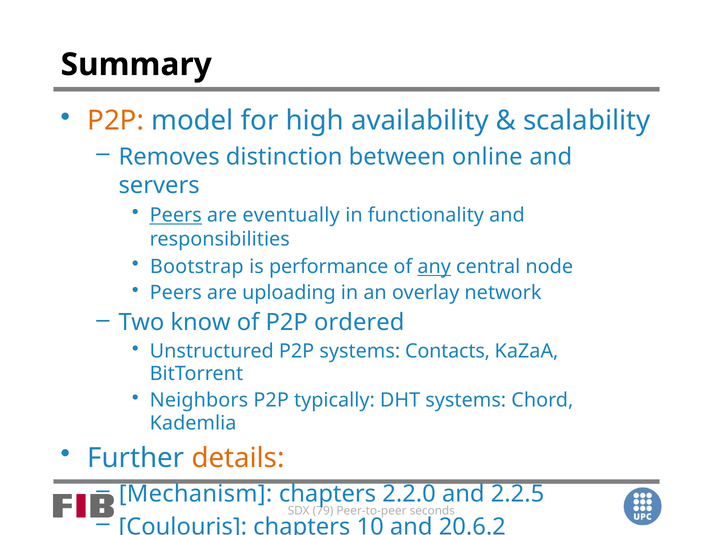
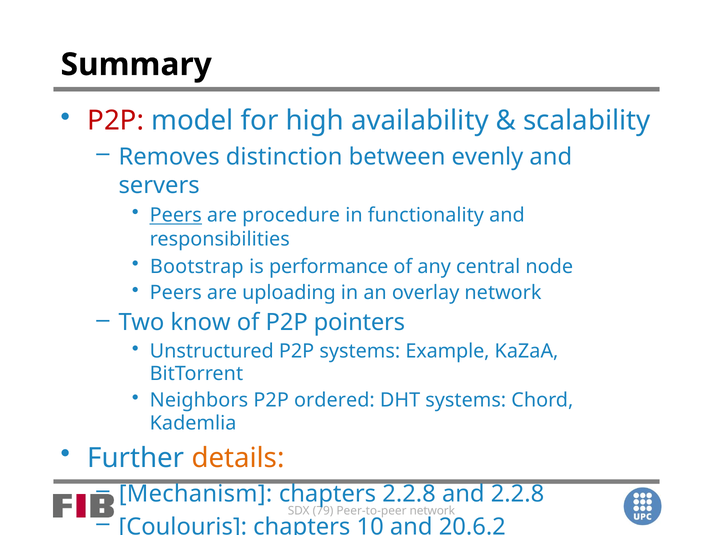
P2P at (116, 121) colour: orange -> red
online: online -> evenly
eventually: eventually -> procedure
any underline: present -> none
ordered: ordered -> pointers
Contacts: Contacts -> Example
typically: typically -> ordered
chapters 2.2.0: 2.2.0 -> 2.2.8
and 2.2.5: 2.2.5 -> 2.2.8
seconds at (432, 511): seconds -> network
